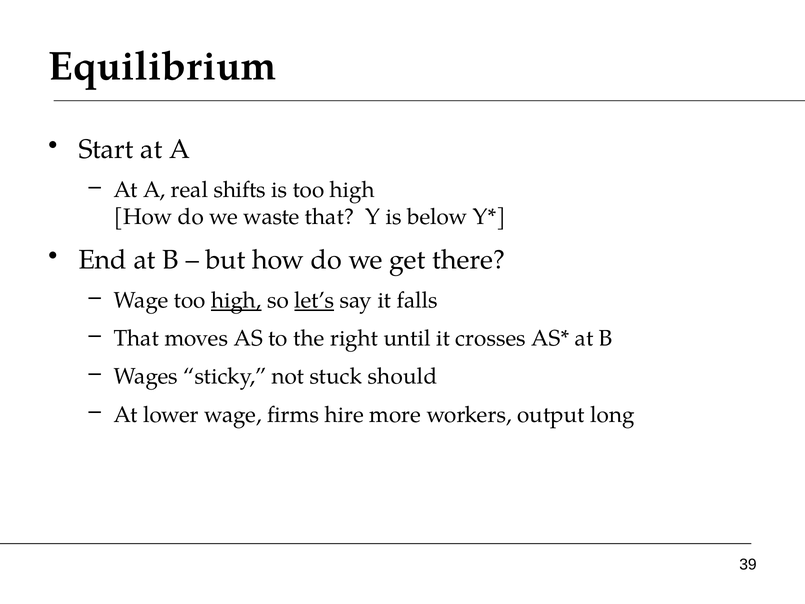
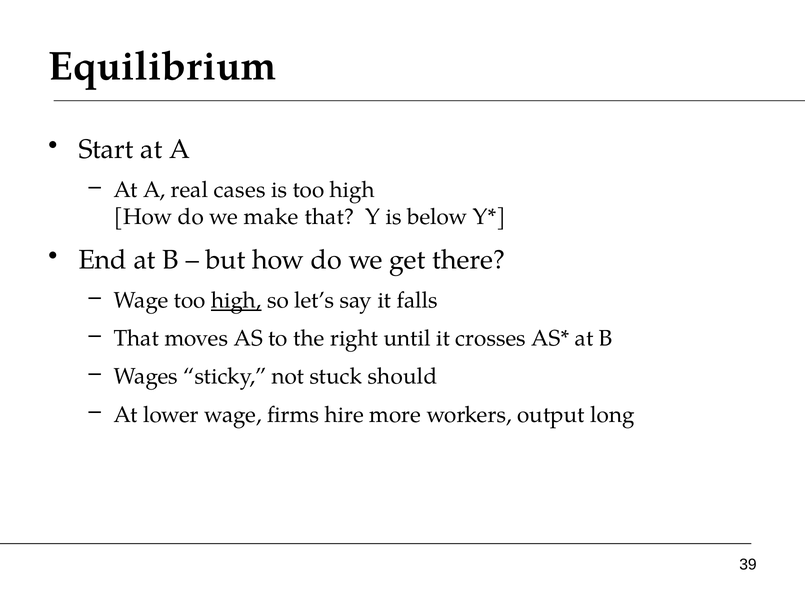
shifts: shifts -> cases
waste: waste -> make
let’s underline: present -> none
